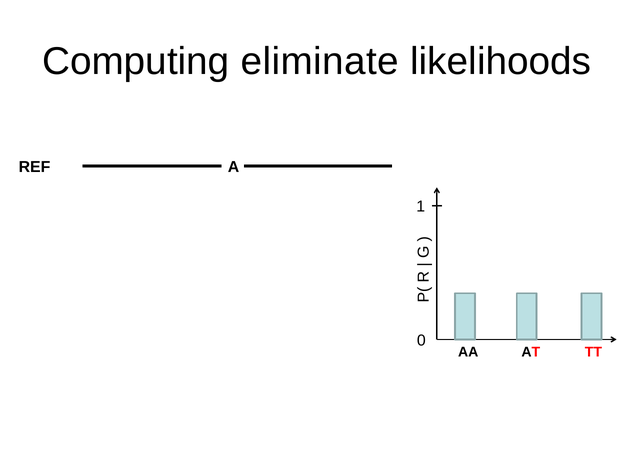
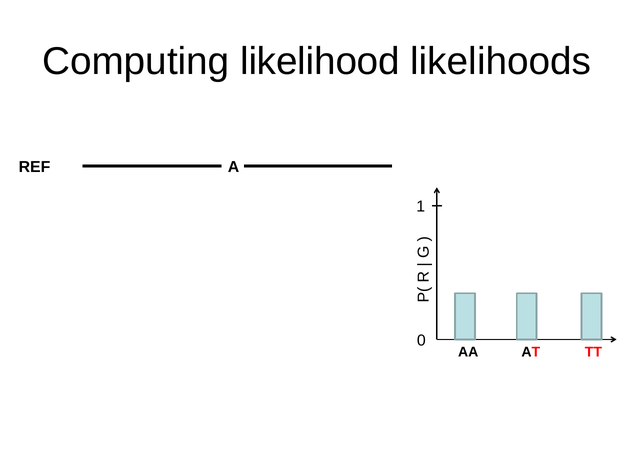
eliminate: eliminate -> likelihood
